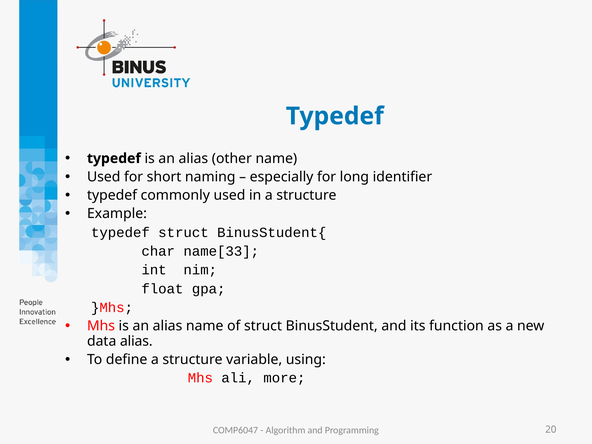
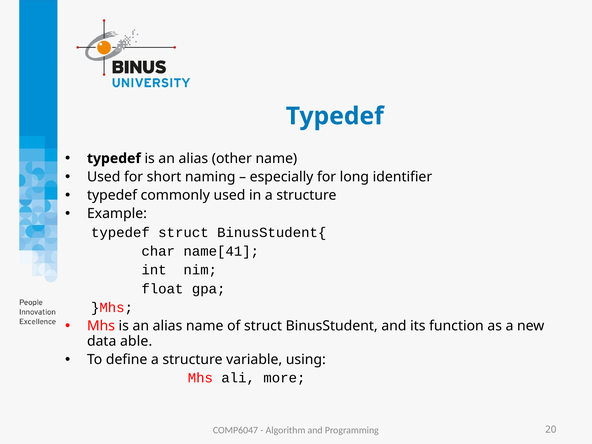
name[33: name[33 -> name[41
data alias: alias -> able
